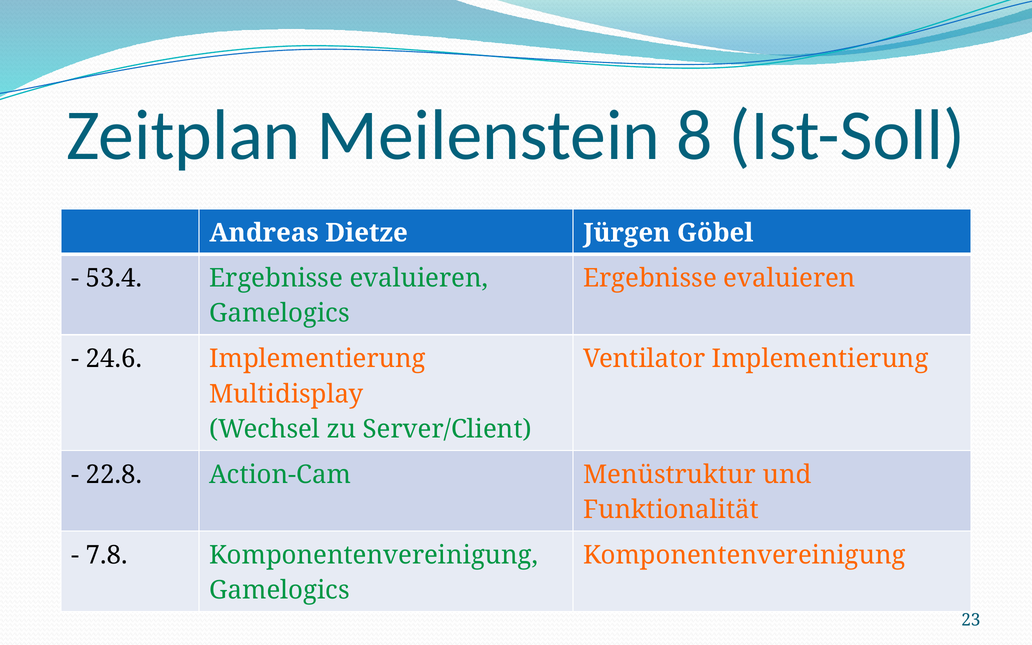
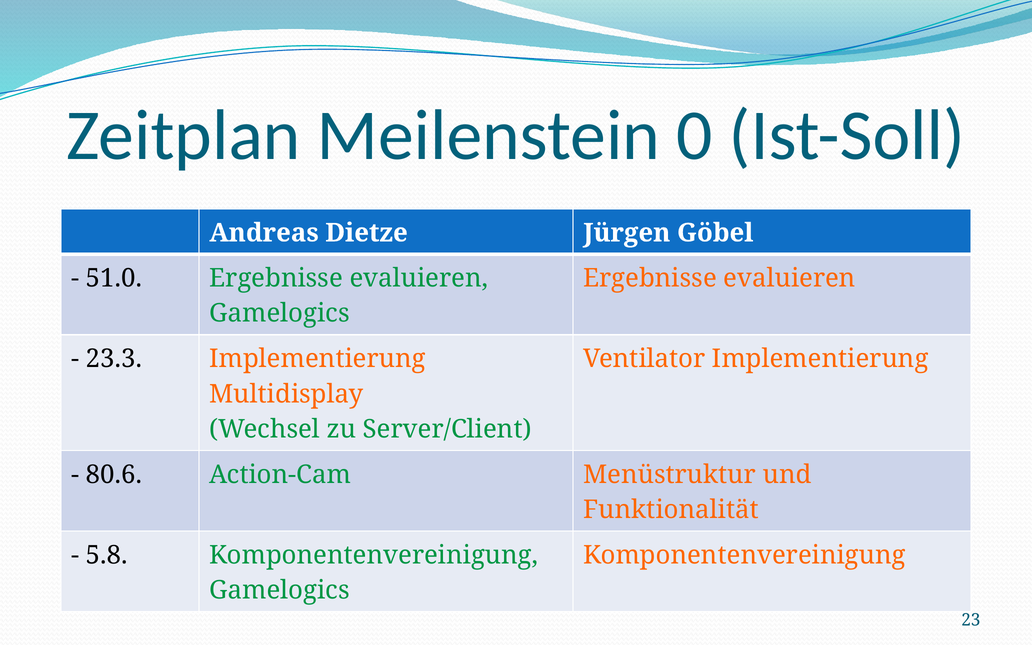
8: 8 -> 0
53.4: 53.4 -> 51.0
24.6: 24.6 -> 23.3
22.8: 22.8 -> 80.6
7.8: 7.8 -> 5.8
